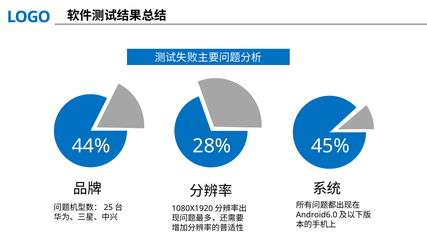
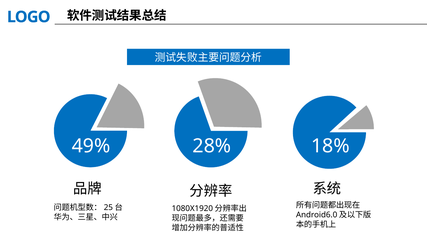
44%: 44% -> 49%
45%: 45% -> 18%
